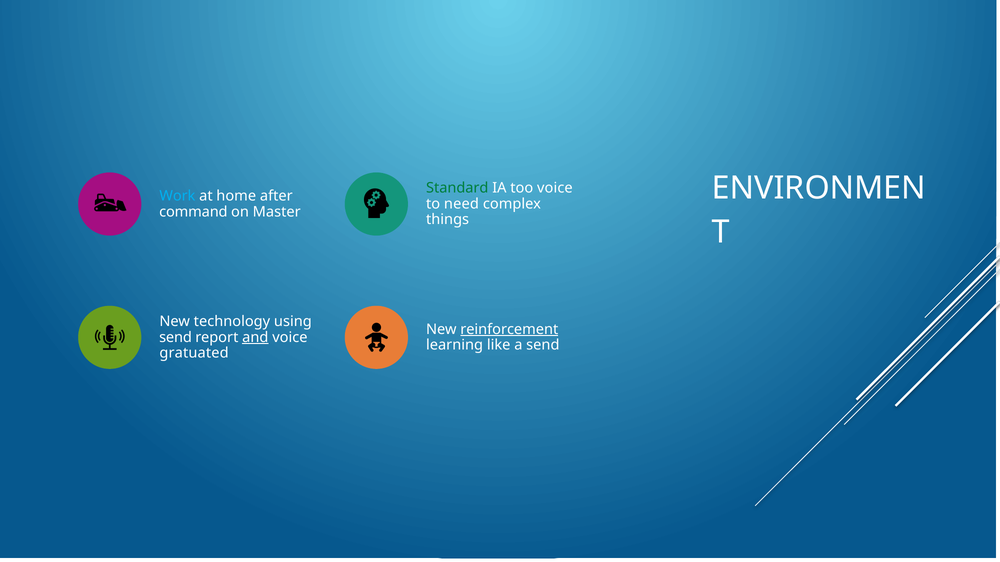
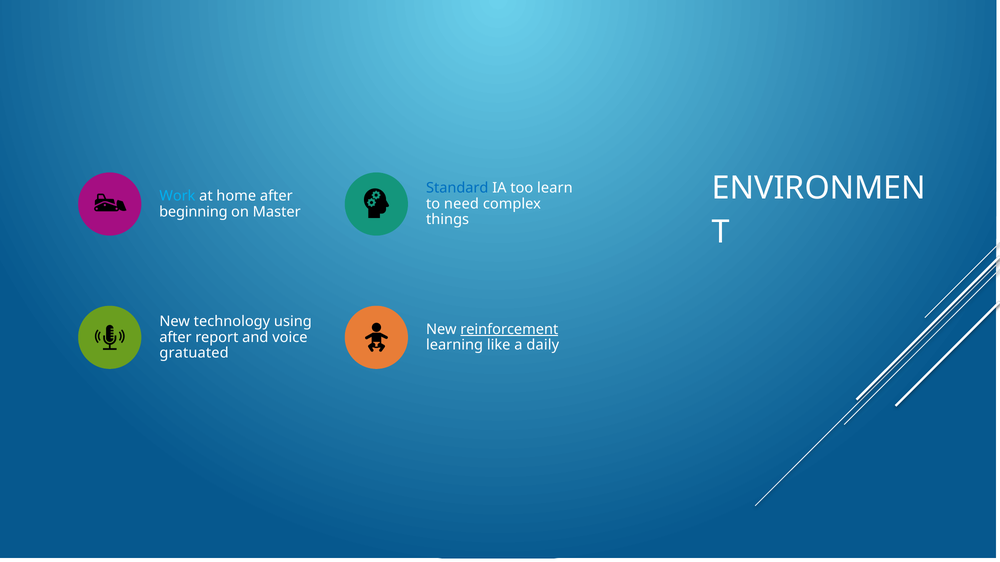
Standard colour: green -> blue
too voice: voice -> learn
command: command -> beginning
send at (176, 338): send -> after
and underline: present -> none
a send: send -> daily
